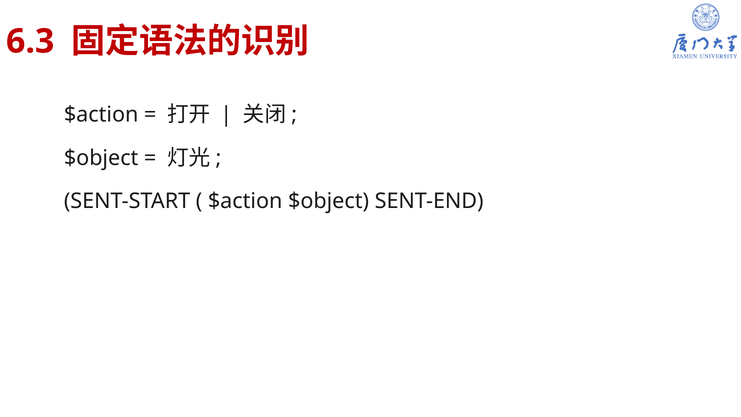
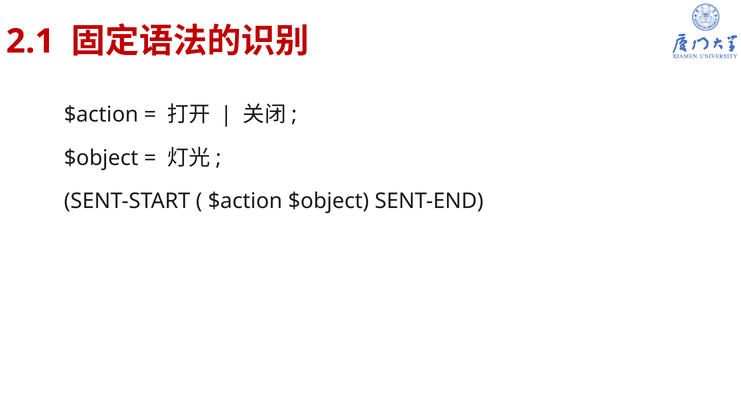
6.3: 6.3 -> 2.1
